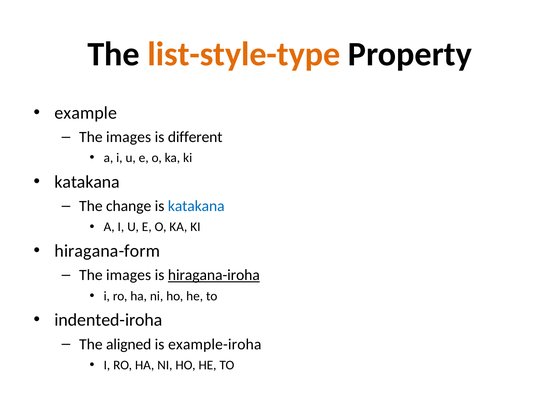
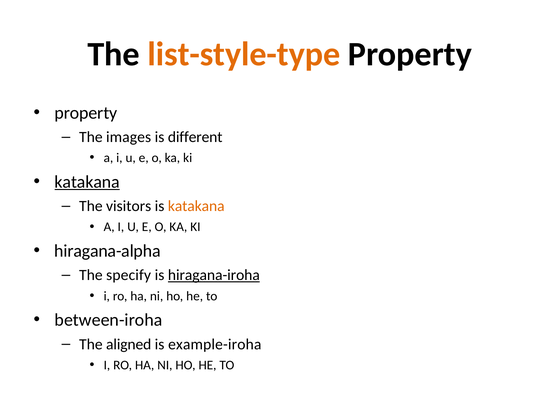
example at (86, 113): example -> property
katakana at (87, 182) underline: none -> present
change: change -> visitors
katakana at (196, 206) colour: blue -> orange
hiragana-form: hiragana-form -> hiragana-alpha
images at (129, 275): images -> specify
indented-iroha: indented-iroha -> between-iroha
